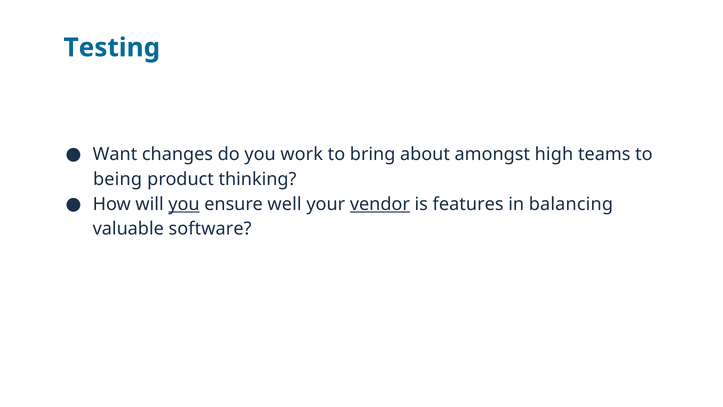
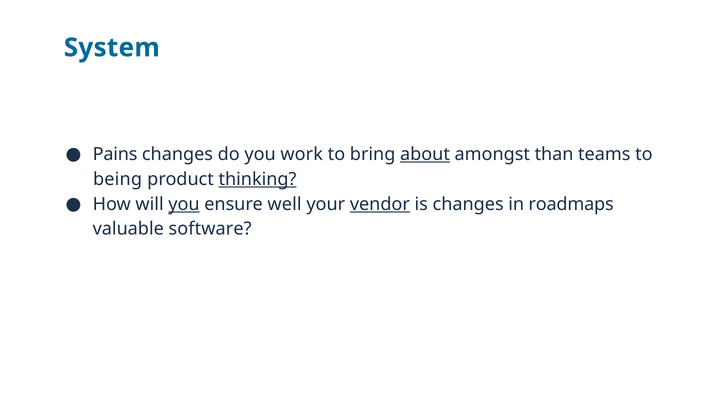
Testing: Testing -> System
Want: Want -> Pains
about underline: none -> present
high: high -> than
thinking underline: none -> present
is features: features -> changes
balancing: balancing -> roadmaps
